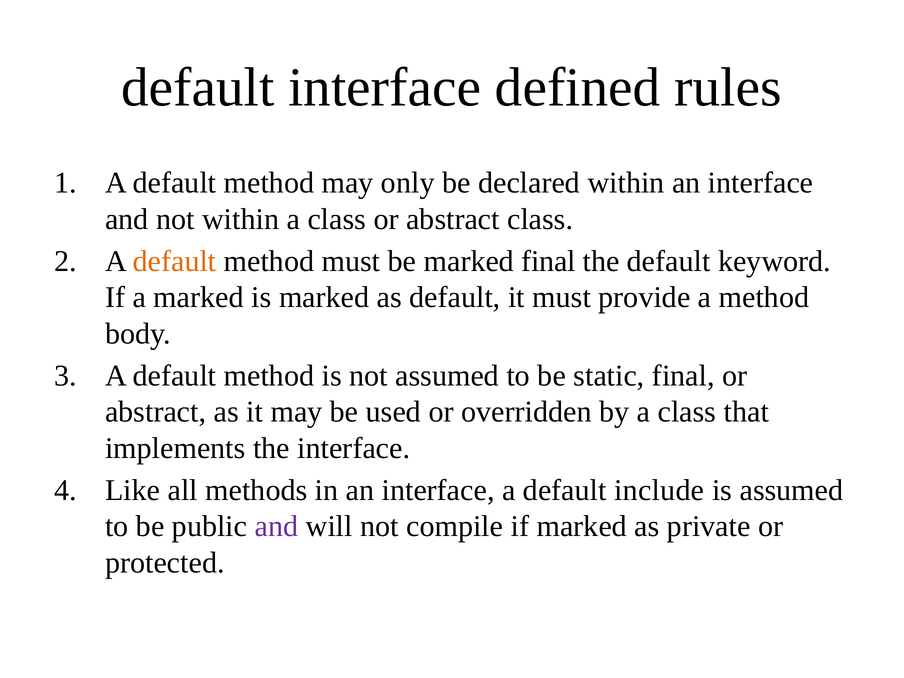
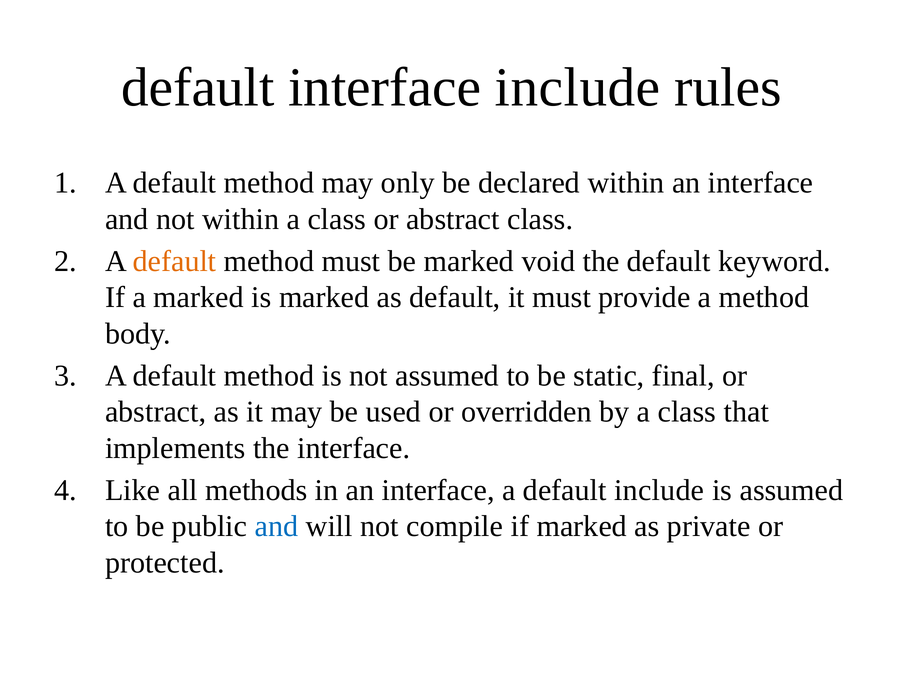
interface defined: defined -> include
marked final: final -> void
and at (277, 526) colour: purple -> blue
